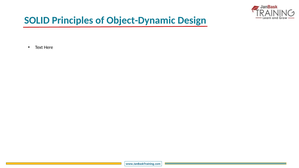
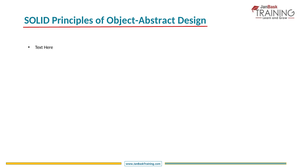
Object-Dynamic: Object-Dynamic -> Object-Abstract
